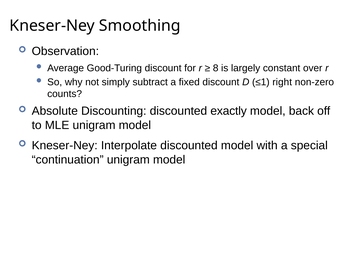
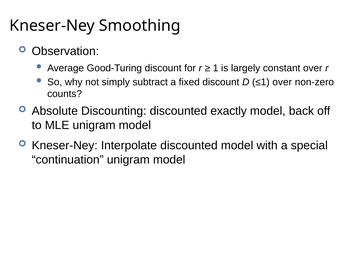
8: 8 -> 1
≤1 right: right -> over
